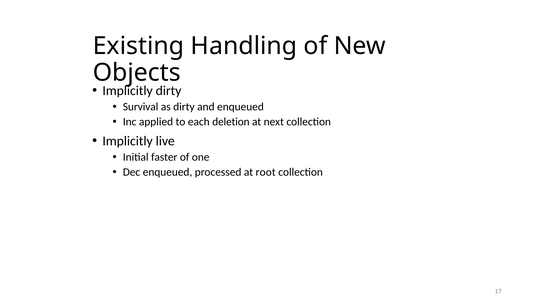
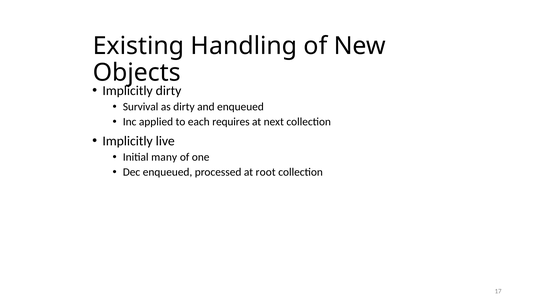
deletion: deletion -> requires
faster: faster -> many
